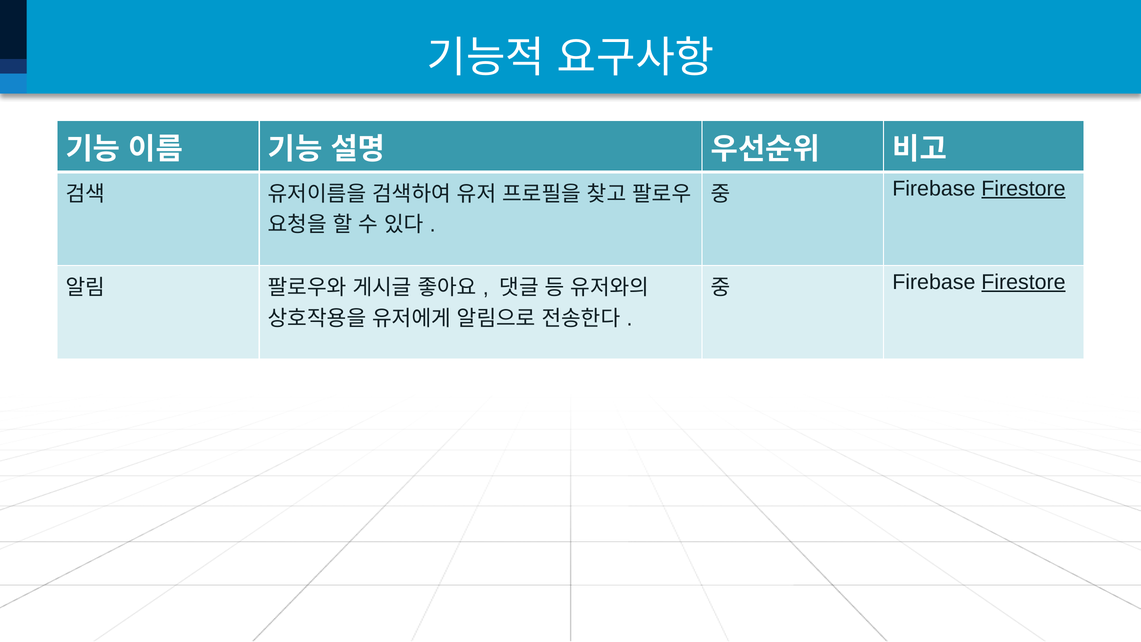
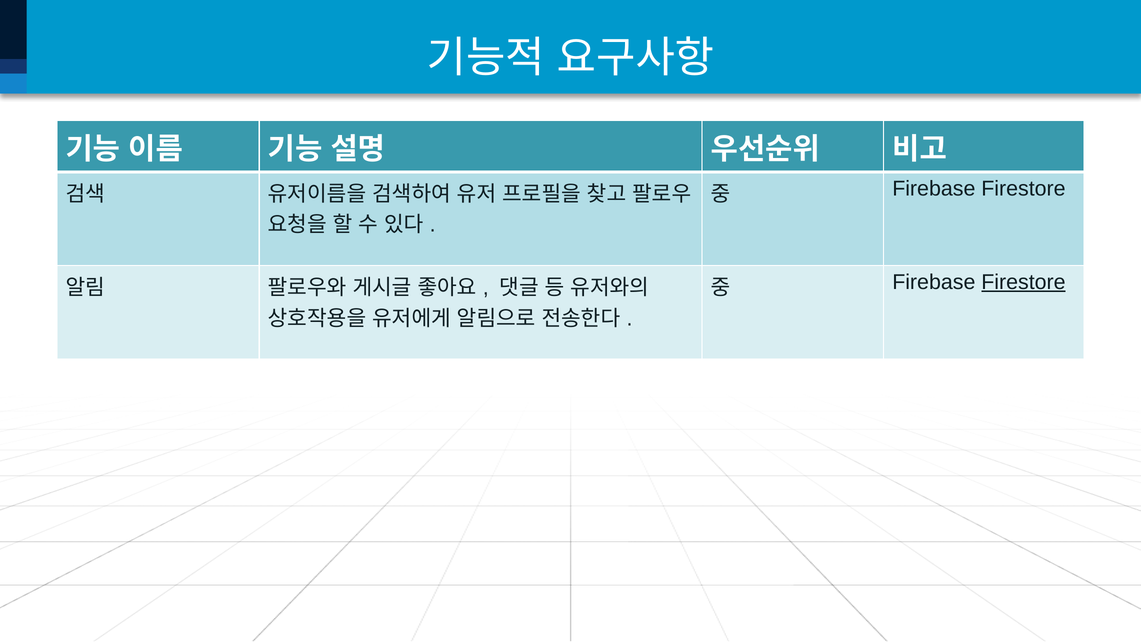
Firestore at (1023, 188) underline: present -> none
